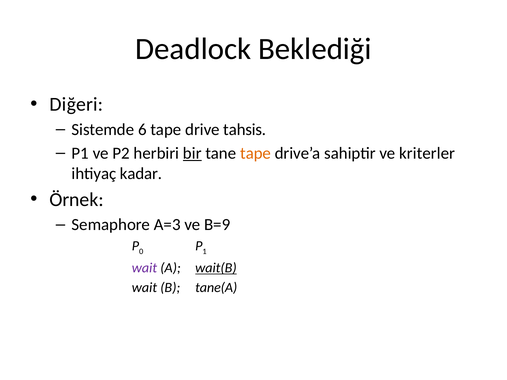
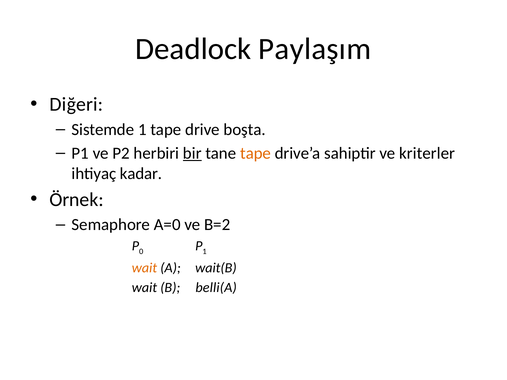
Beklediği: Beklediği -> Paylaşım
Sistemde 6: 6 -> 1
tahsis: tahsis -> boşta
A=3: A=3 -> A=0
B=9: B=9 -> B=2
wait at (144, 268) colour: purple -> orange
wait(B underline: present -> none
tane(A: tane(A -> belli(A
